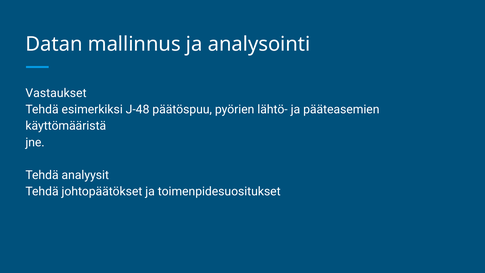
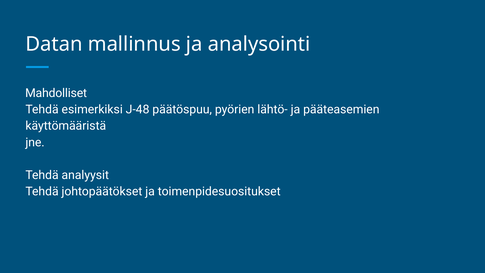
Vastaukset: Vastaukset -> Mahdolliset
